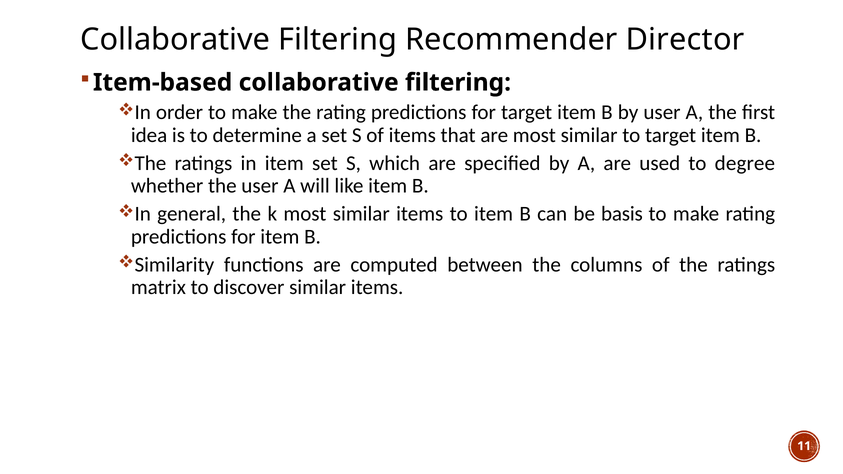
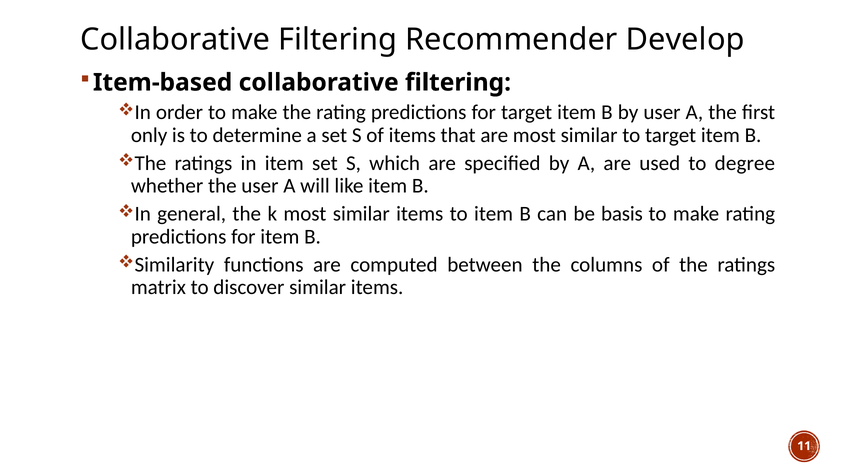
Director: Director -> Develop
idea: idea -> only
